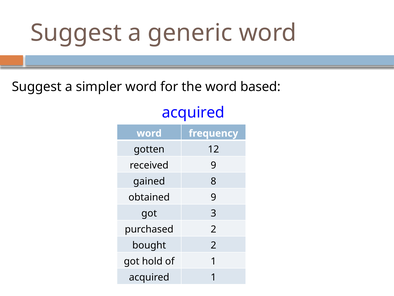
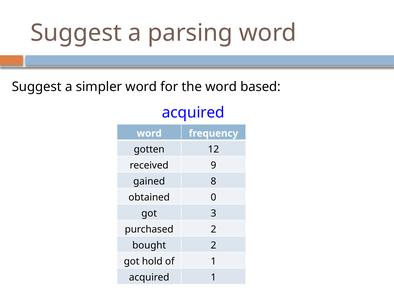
generic: generic -> parsing
obtained 9: 9 -> 0
